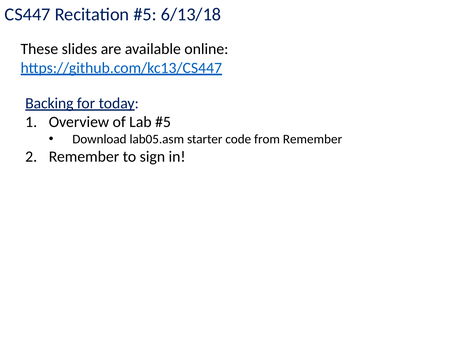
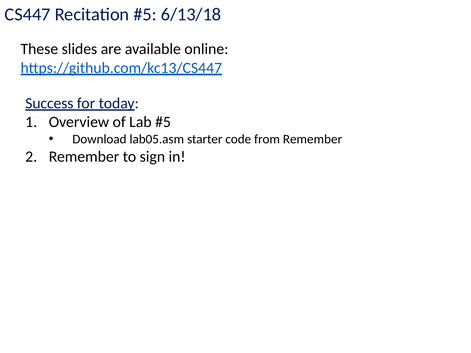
Backing: Backing -> Success
